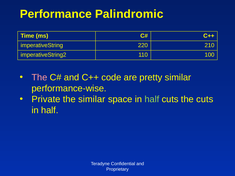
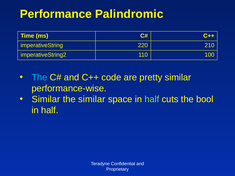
The at (39, 77) colour: pink -> light blue
Private at (46, 99): Private -> Similar
the cuts: cuts -> bool
